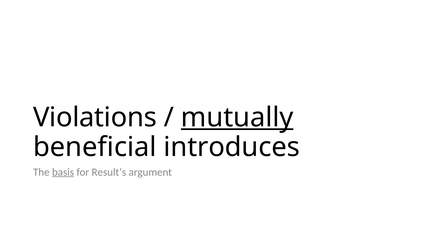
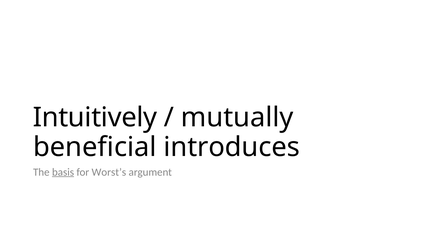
Violations: Violations -> Intuitively
mutually underline: present -> none
Result’s: Result’s -> Worst’s
